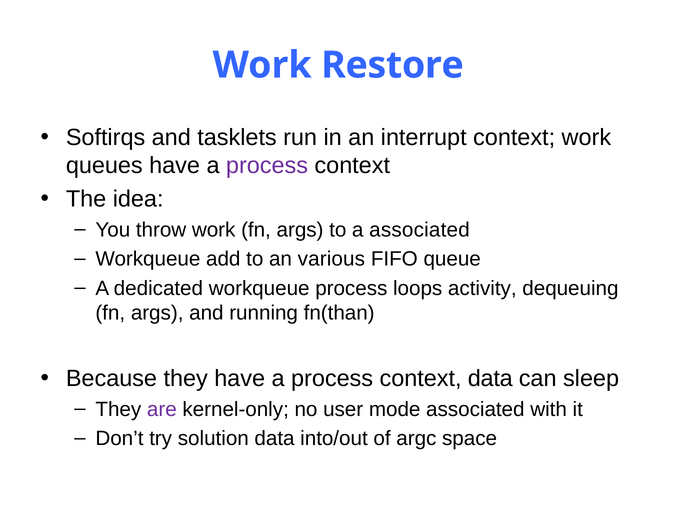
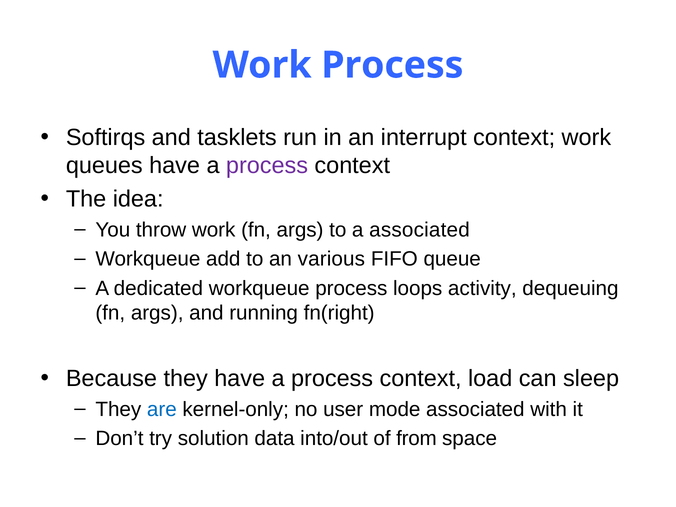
Work Restore: Restore -> Process
fn(than: fn(than -> fn(right
context data: data -> load
are colour: purple -> blue
argc: argc -> from
